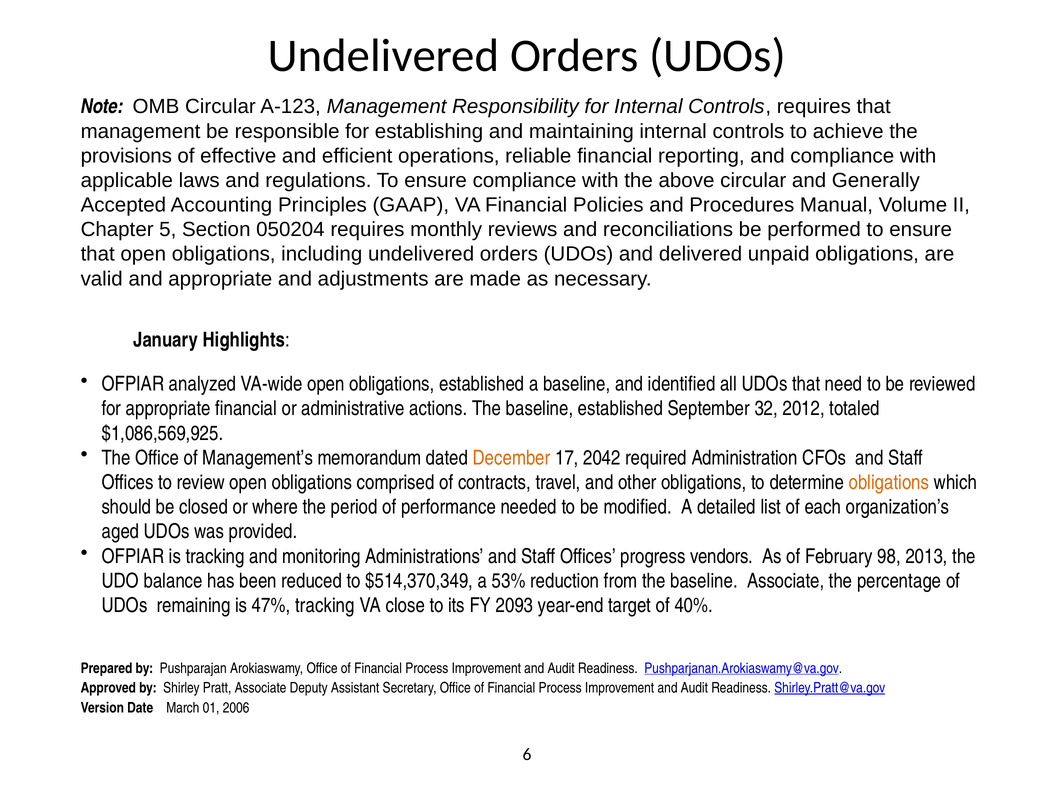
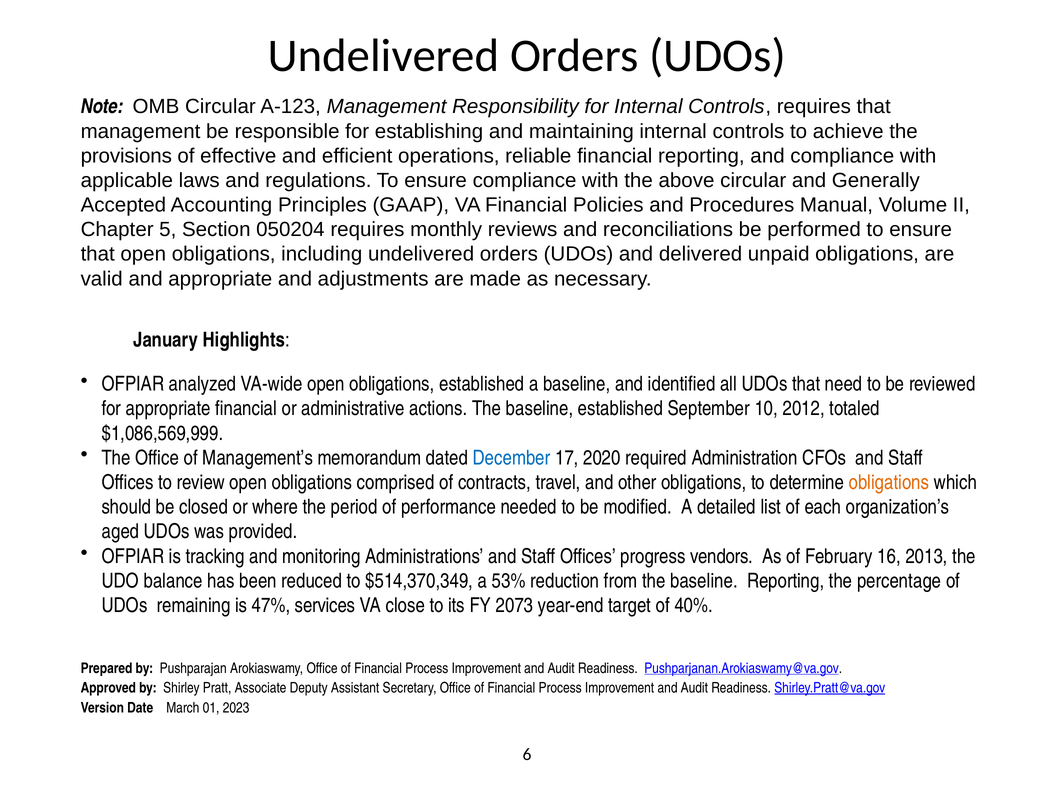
32: 32 -> 10
$1,086,569,925: $1,086,569,925 -> $1,086,569,999
December colour: orange -> blue
2042: 2042 -> 2020
98: 98 -> 16
baseline Associate: Associate -> Reporting
47% tracking: tracking -> services
2093: 2093 -> 2073
2006: 2006 -> 2023
